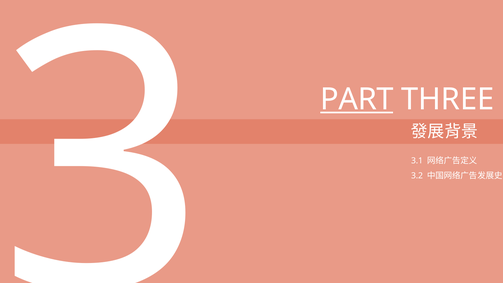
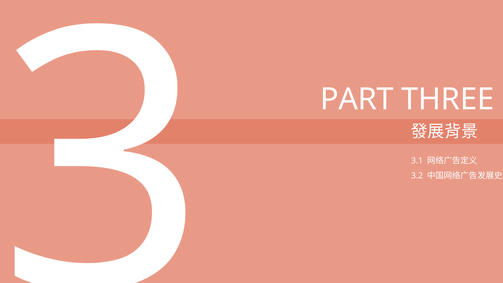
PART underline: present -> none
